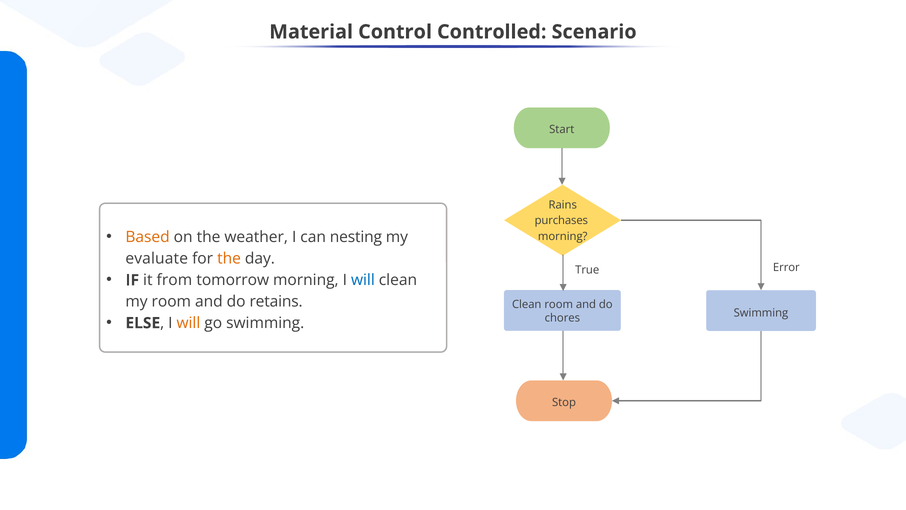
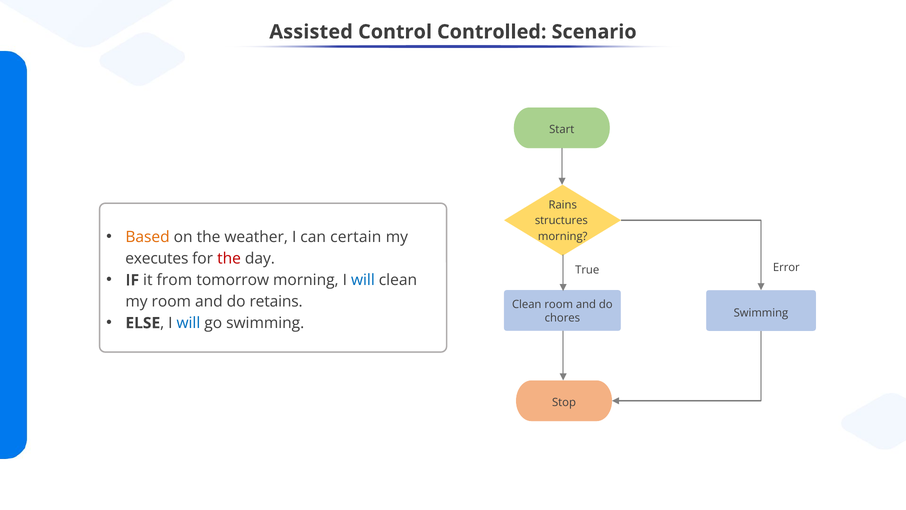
Material: Material -> Assisted
purchases: purchases -> structures
nesting: nesting -> certain
evaluate: evaluate -> executes
the at (229, 258) colour: orange -> red
will at (188, 323) colour: orange -> blue
